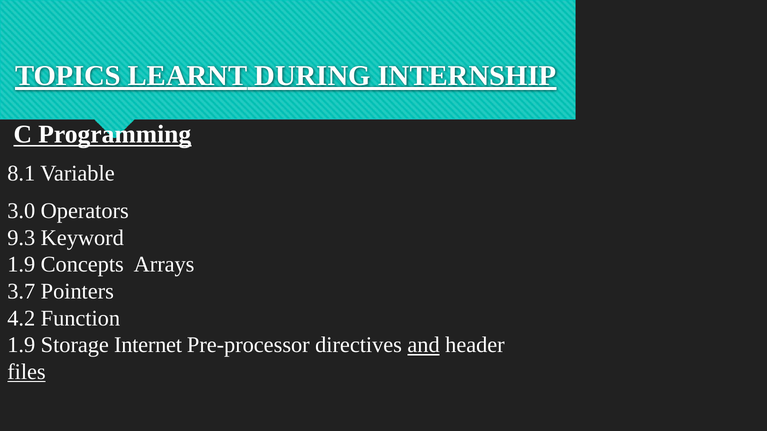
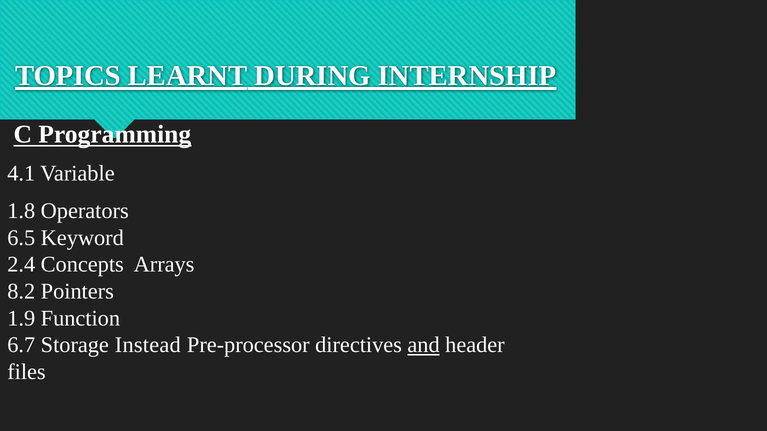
8.1: 8.1 -> 4.1
3.0: 3.0 -> 1.8
9.3: 9.3 -> 6.5
1.9 at (21, 265): 1.9 -> 2.4
3.7: 3.7 -> 8.2
4.2: 4.2 -> 1.9
1.9 at (21, 345): 1.9 -> 6.7
Internet: Internet -> Instead
files underline: present -> none
